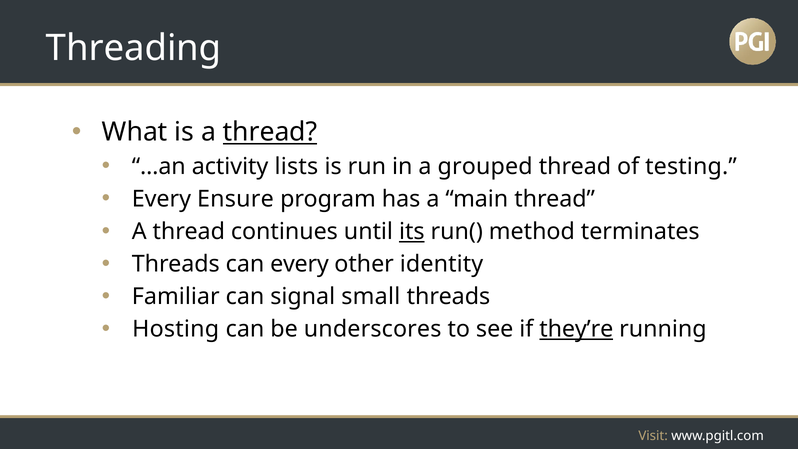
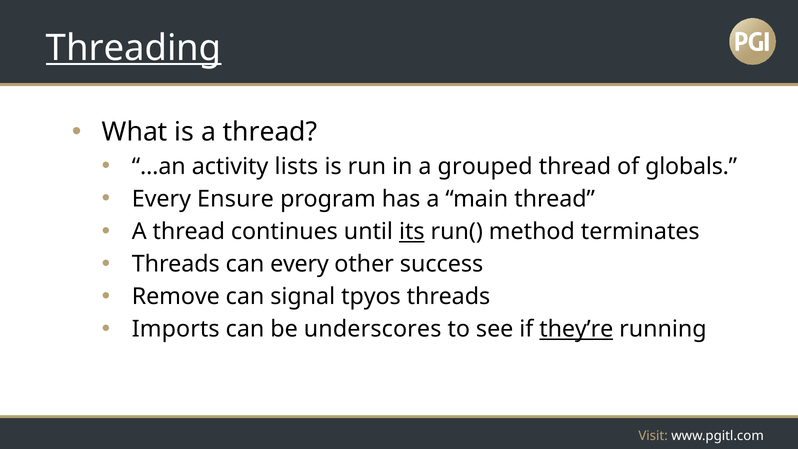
Threading underline: none -> present
thread at (270, 132) underline: present -> none
testing: testing -> globals
identity: identity -> success
Familiar: Familiar -> Remove
small: small -> tpyos
Hosting: Hosting -> Imports
